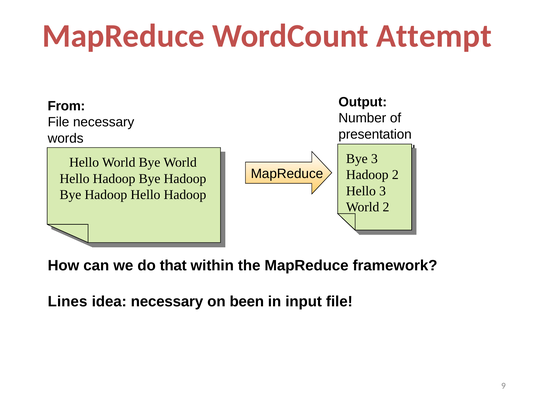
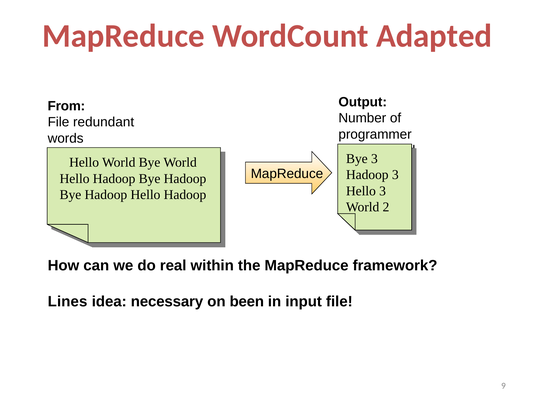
Attempt: Attempt -> Adapted
File necessary: necessary -> redundant
presentation: presentation -> programmer
2 at (395, 175): 2 -> 3
that: that -> real
